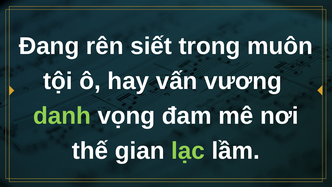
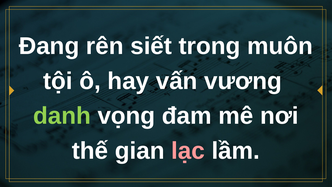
lạc colour: light green -> pink
